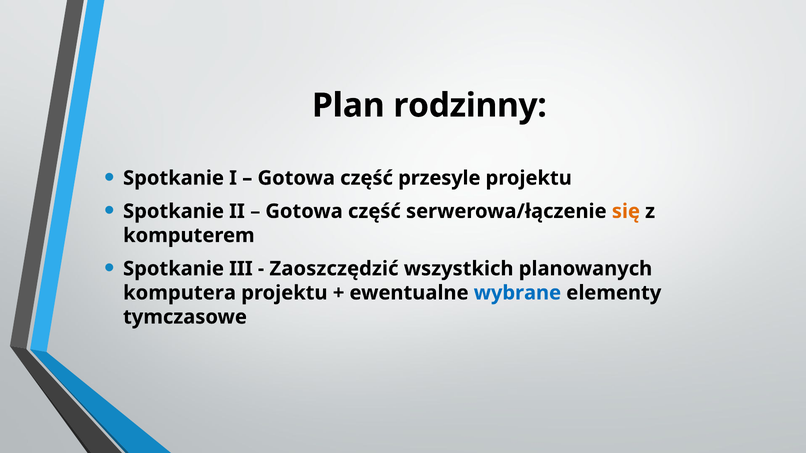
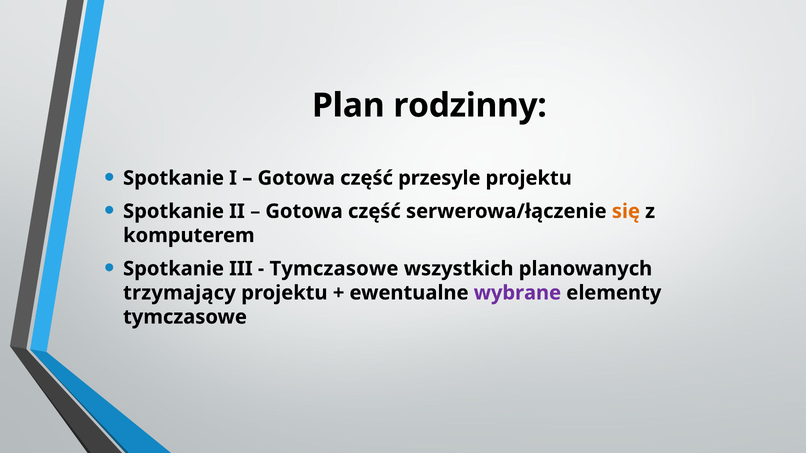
Zaoszczędzić at (334, 269): Zaoszczędzić -> Tymczasowe
komputera: komputera -> trzymający
wybrane colour: blue -> purple
